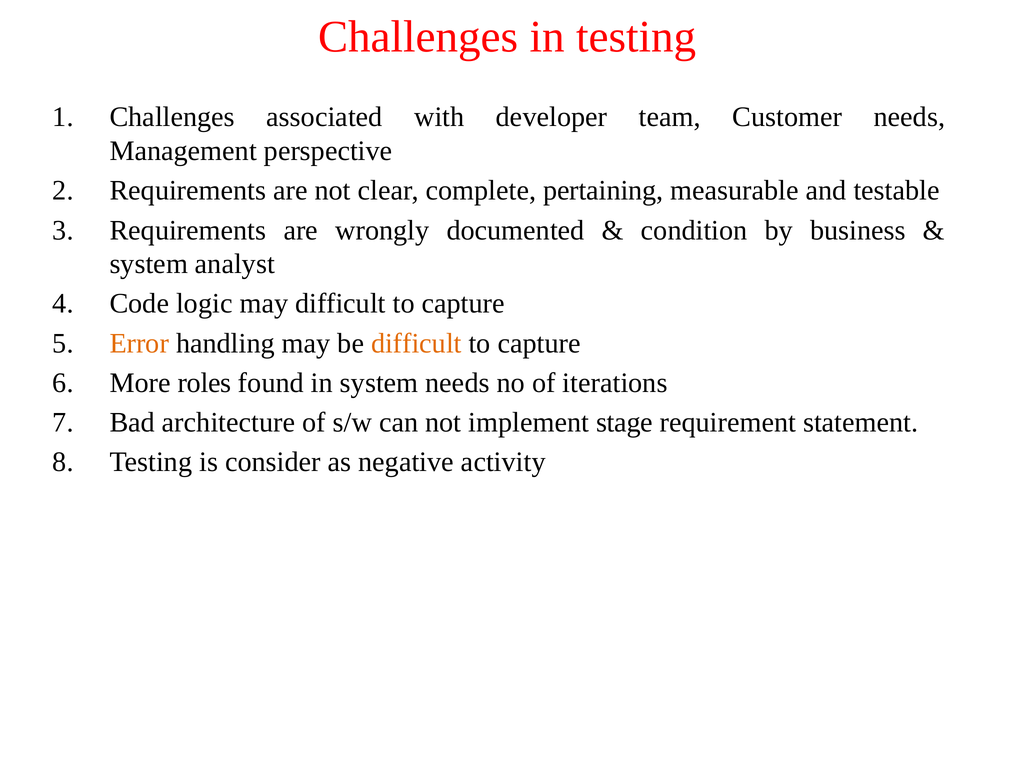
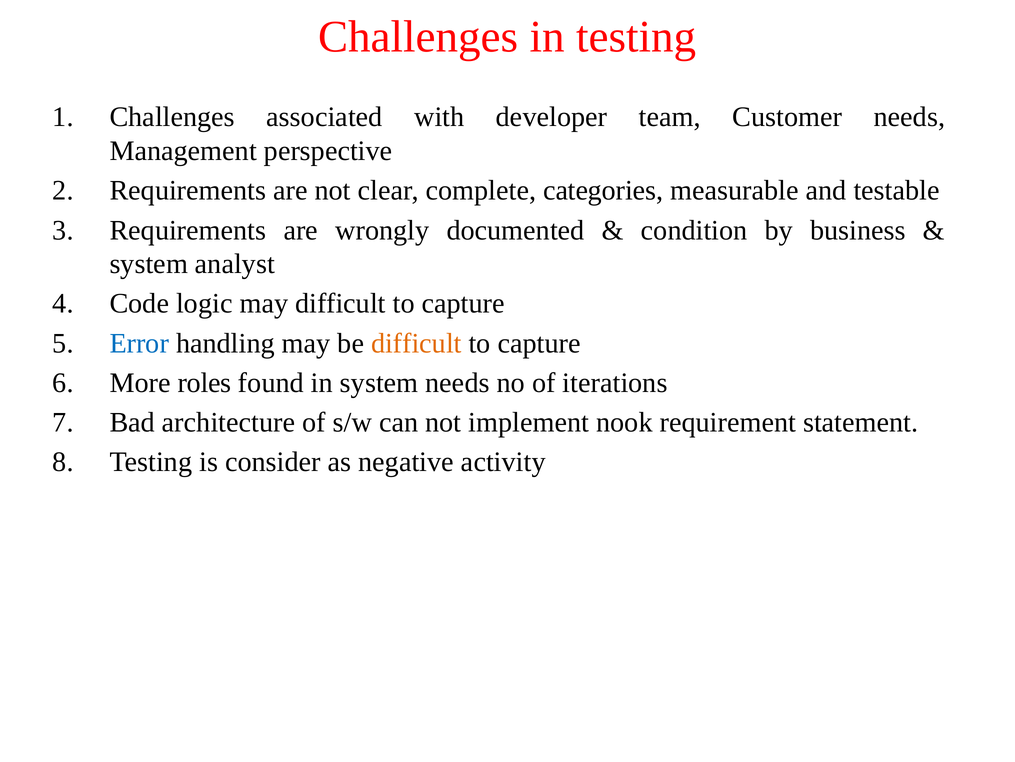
pertaining: pertaining -> categories
Error colour: orange -> blue
stage: stage -> nook
